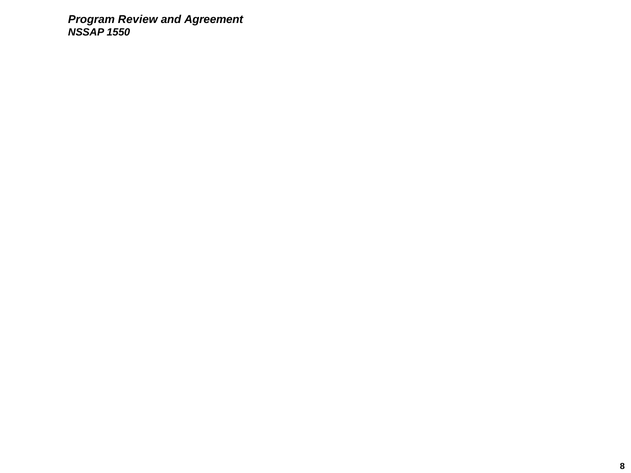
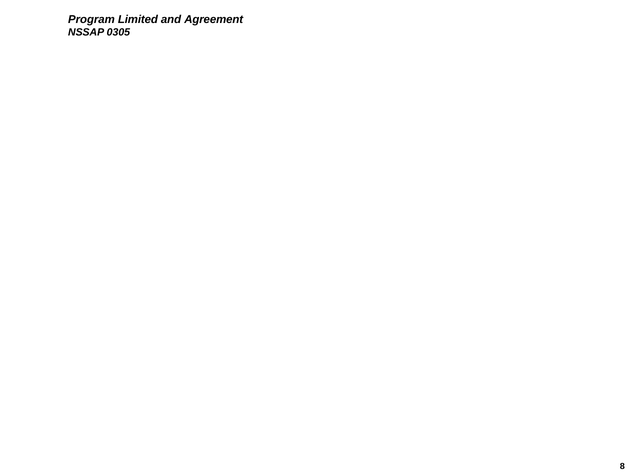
Review: Review -> Limited
1550: 1550 -> 0305
